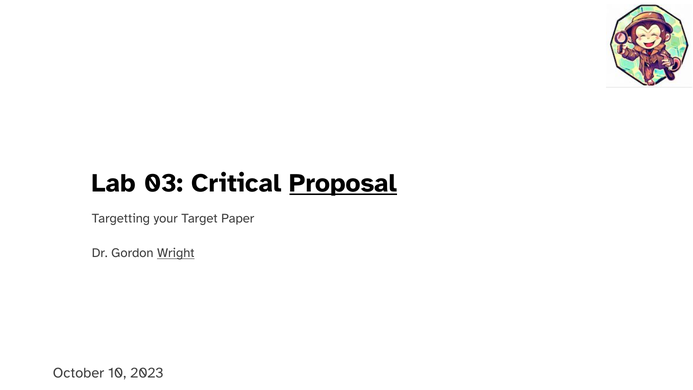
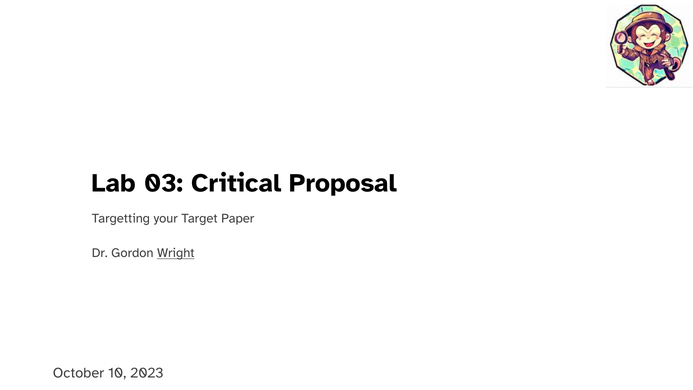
Proposal underline: present -> none
